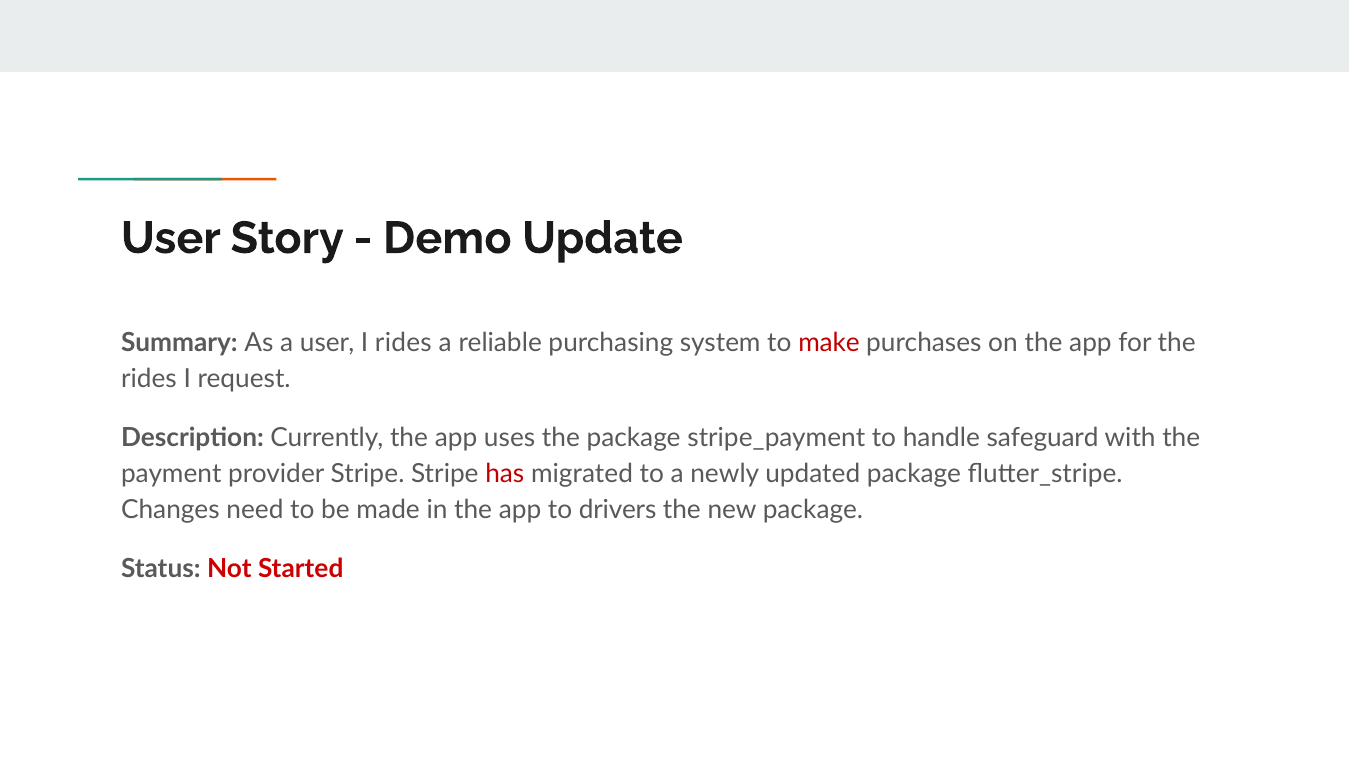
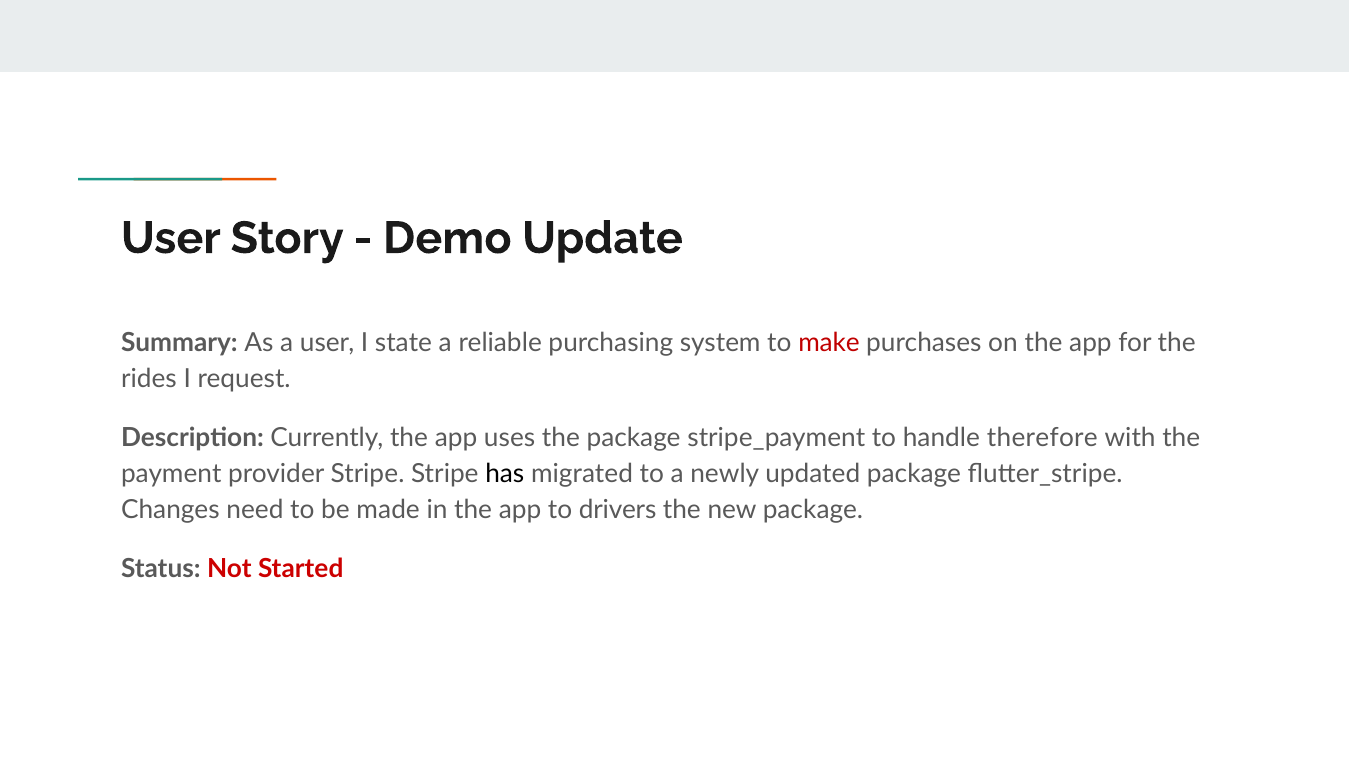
I rides: rides -> state
safeguard: safeguard -> therefore
has colour: red -> black
